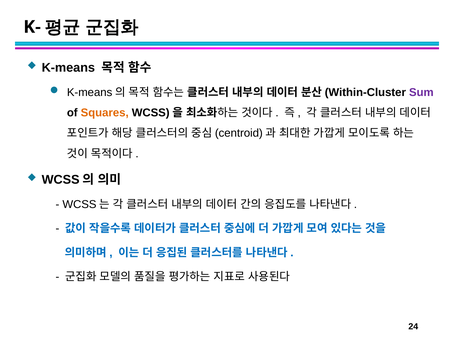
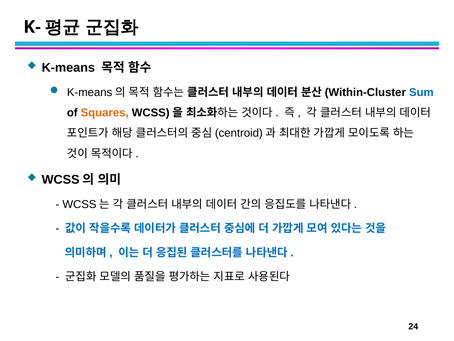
Sum colour: purple -> blue
